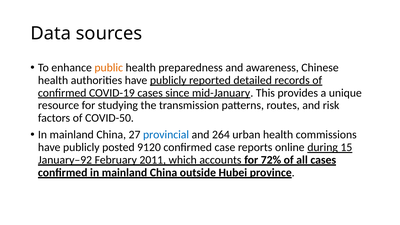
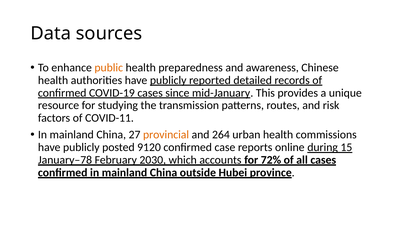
COVID-50: COVID-50 -> COVID-11
provincial colour: blue -> orange
January–92: January–92 -> January–78
2011: 2011 -> 2030
